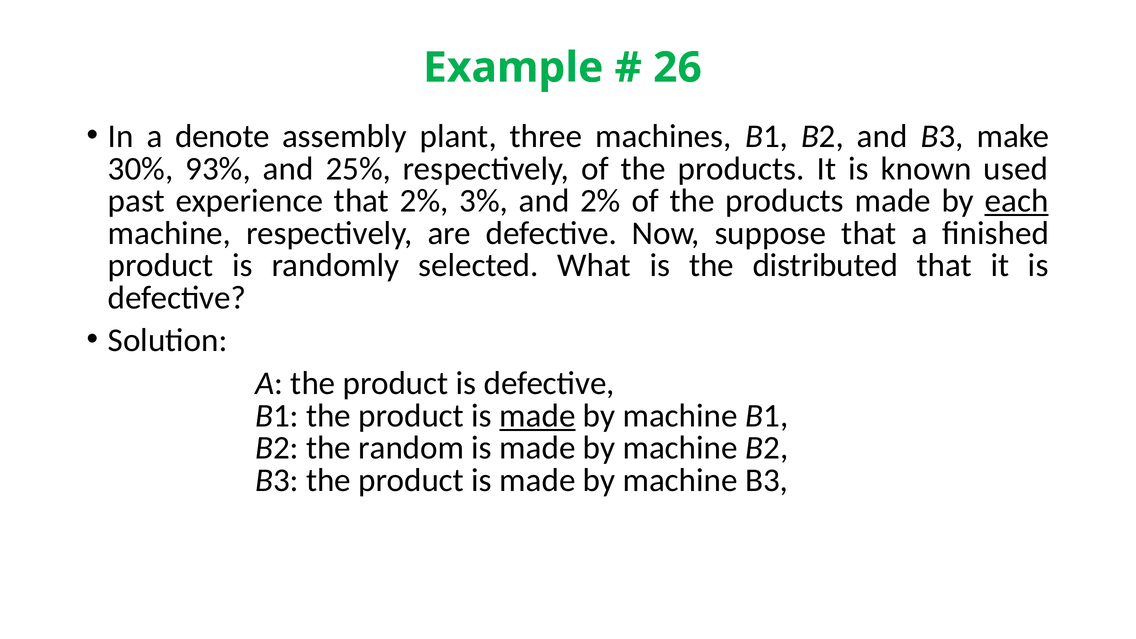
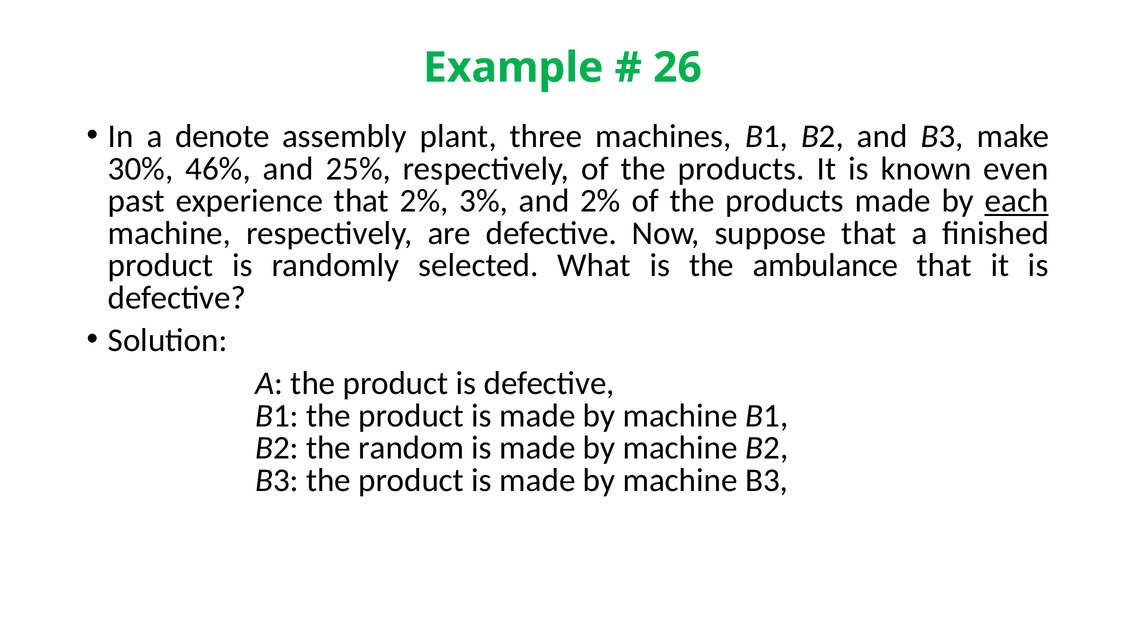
93%: 93% -> 46%
used: used -> even
distributed: distributed -> ambulance
made at (537, 416) underline: present -> none
